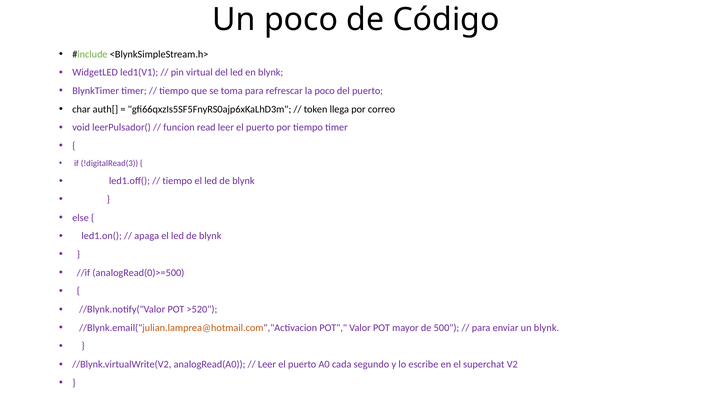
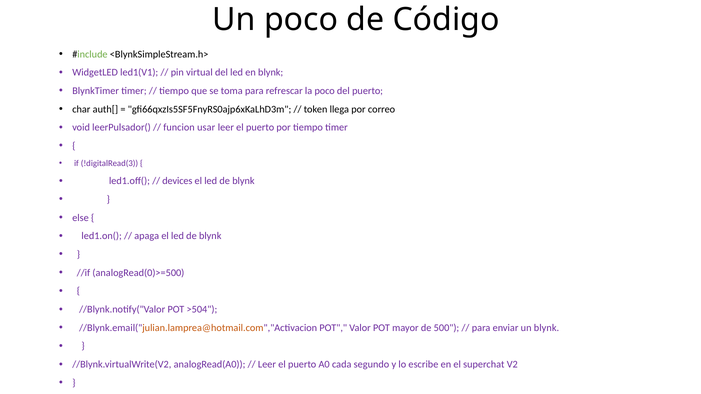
read: read -> usar
tiempo at (177, 181): tiempo -> devices
>520: >520 -> >504
